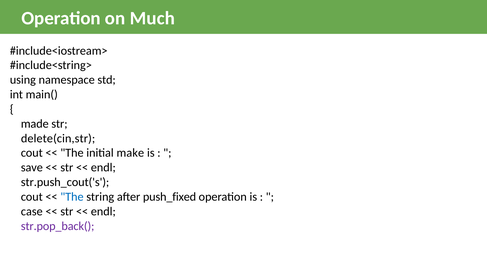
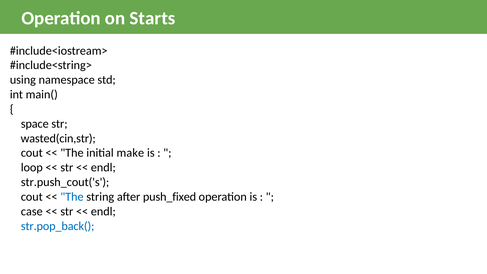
Much: Much -> Starts
made: made -> space
delete(cin,str: delete(cin,str -> wasted(cin,str
save: save -> loop
str.pop_back( colour: purple -> blue
